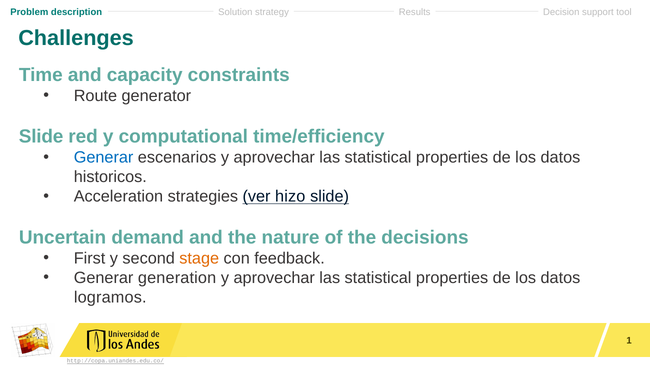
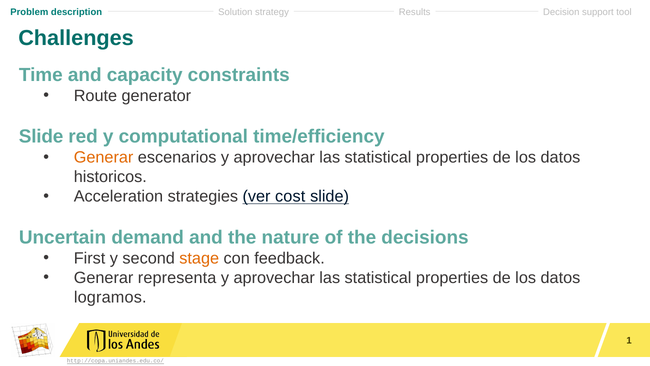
Generar at (104, 157) colour: blue -> orange
hizo: hizo -> cost
generation: generation -> representa
